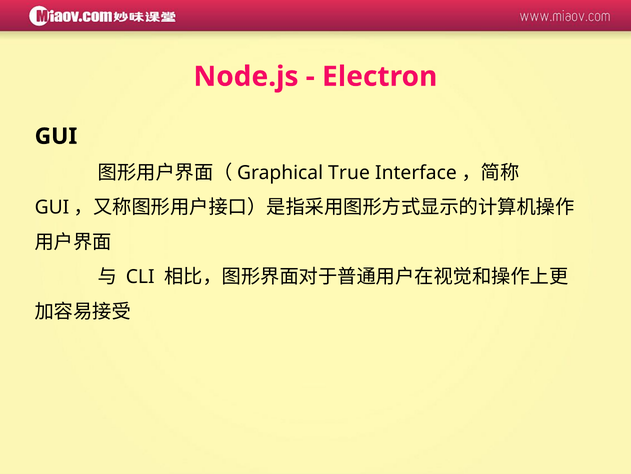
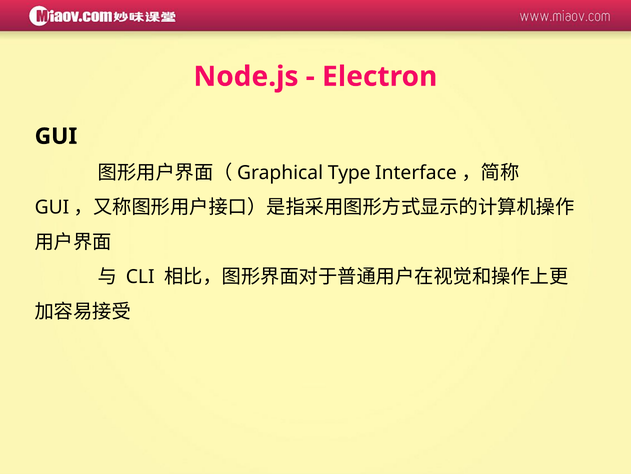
True: True -> Type
